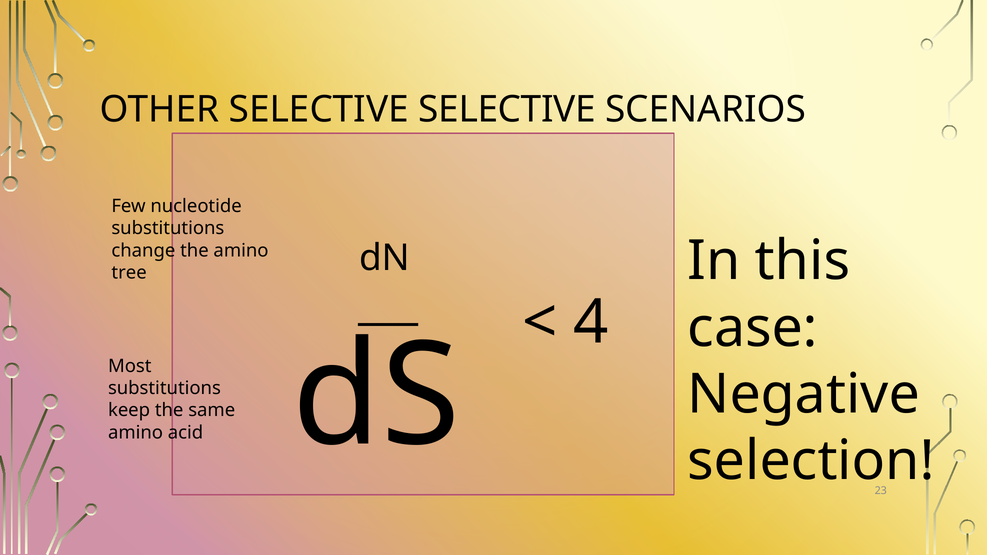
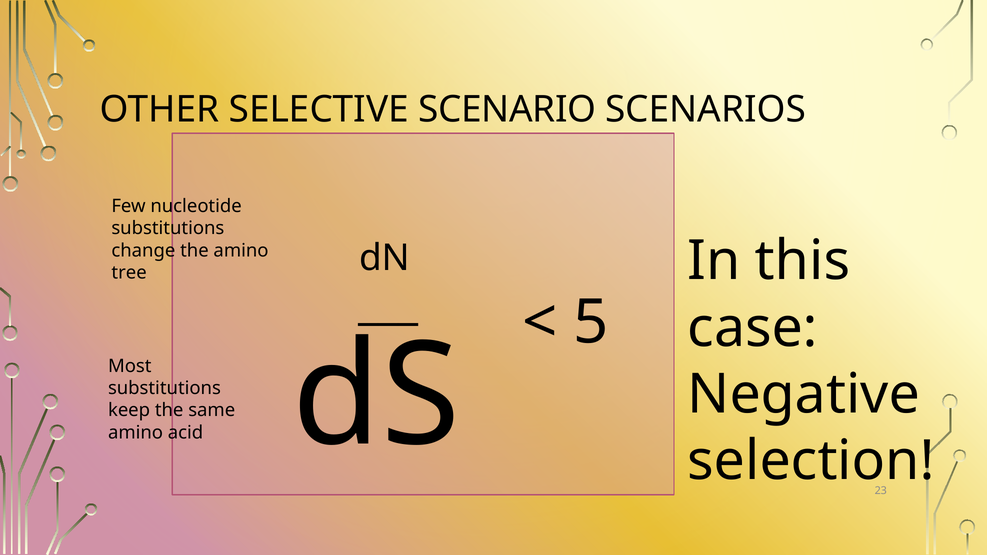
SELECTIVE SELECTIVE: SELECTIVE -> SCENARIO
4: 4 -> 5
